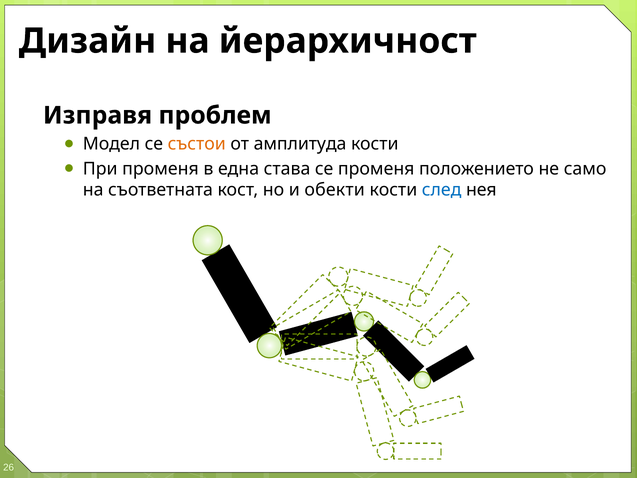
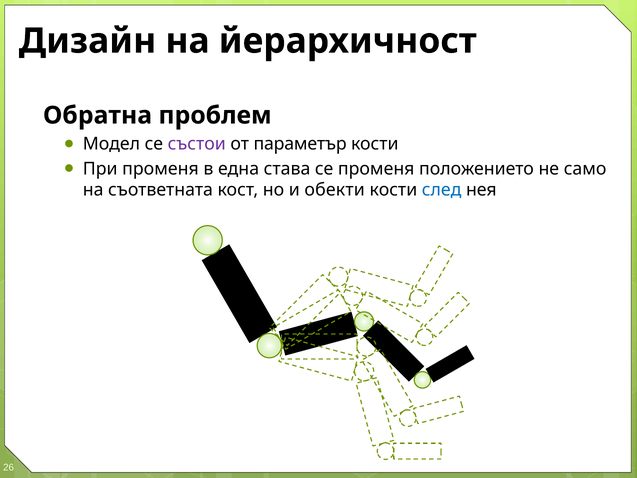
Изправя: Изправя -> Обратна
състои colour: orange -> purple
амплитуда: амплитуда -> параметър
